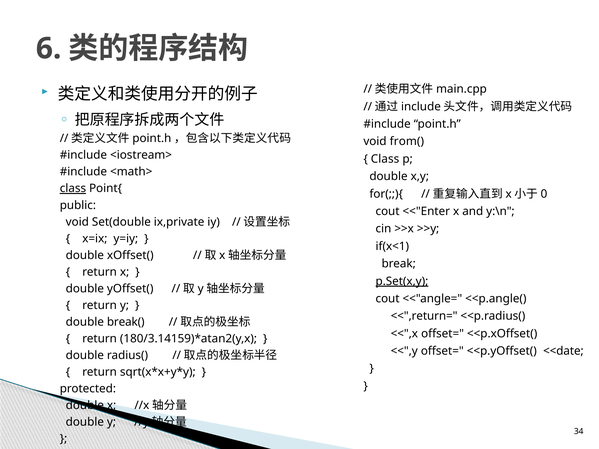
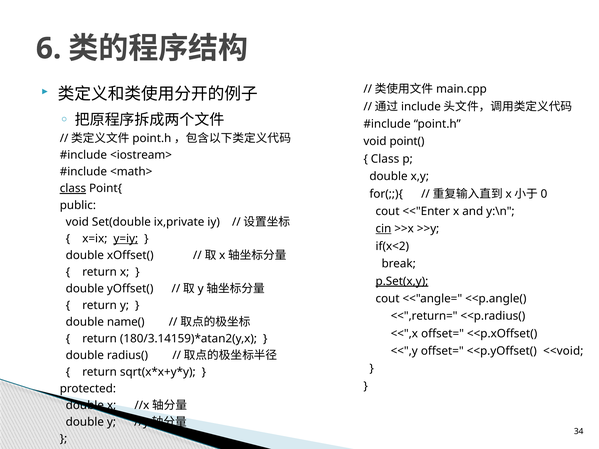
from(: from( -> point(
cin underline: none -> present
y=iy underline: none -> present
if(x<1: if(x<1 -> if(x<2
break(: break( -> name(
<<date: <<date -> <<void
